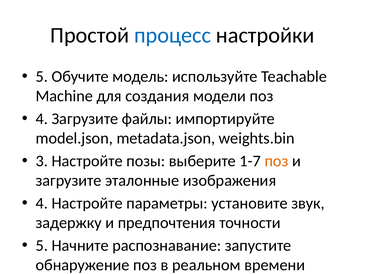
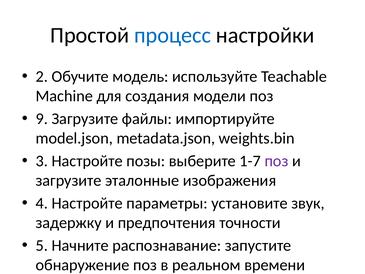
5 at (42, 77): 5 -> 2
4 at (42, 119): 4 -> 9
поз at (276, 161) colour: orange -> purple
